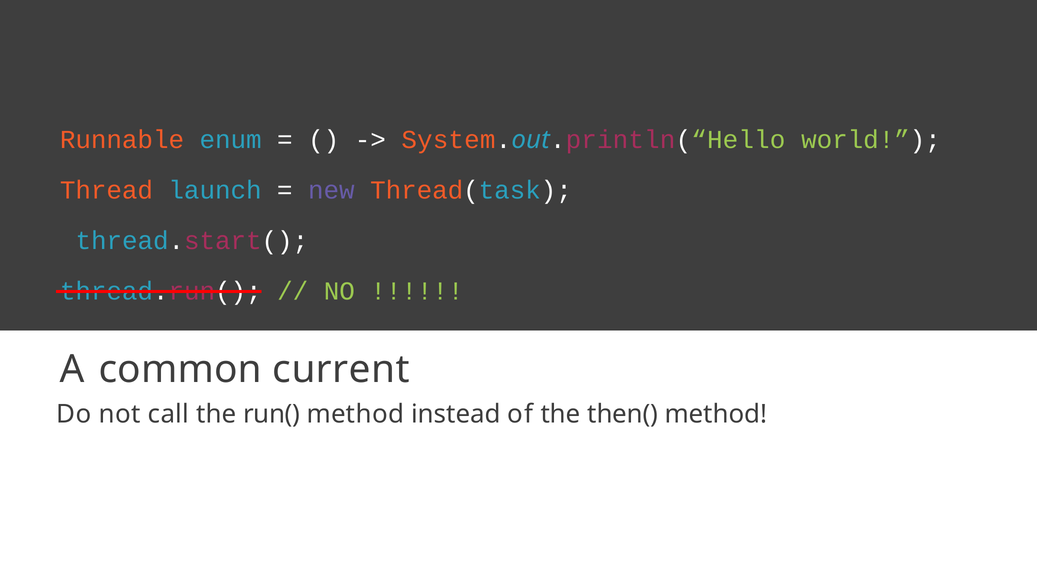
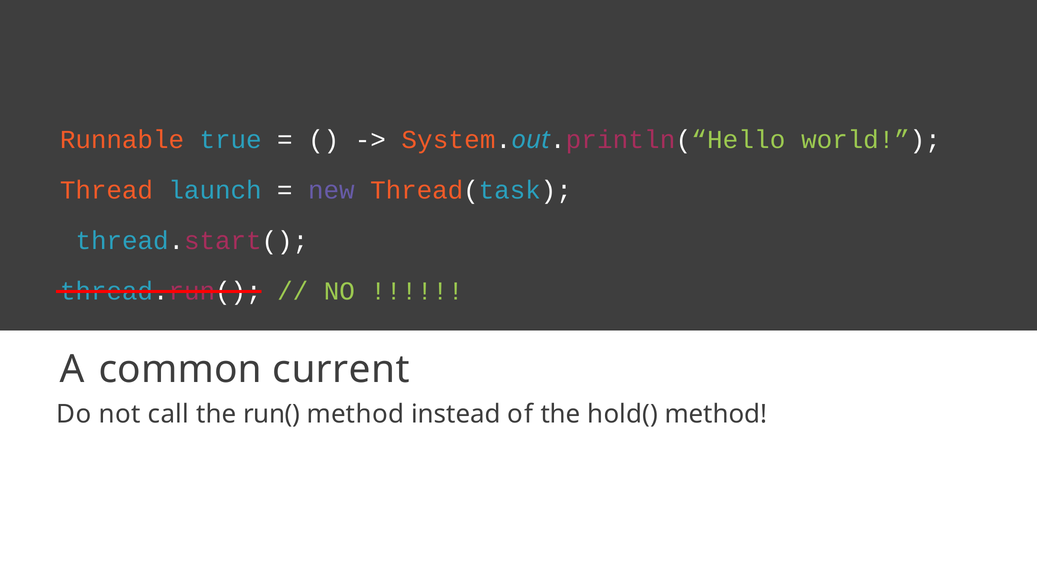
enum: enum -> true
then(: then( -> hold(
